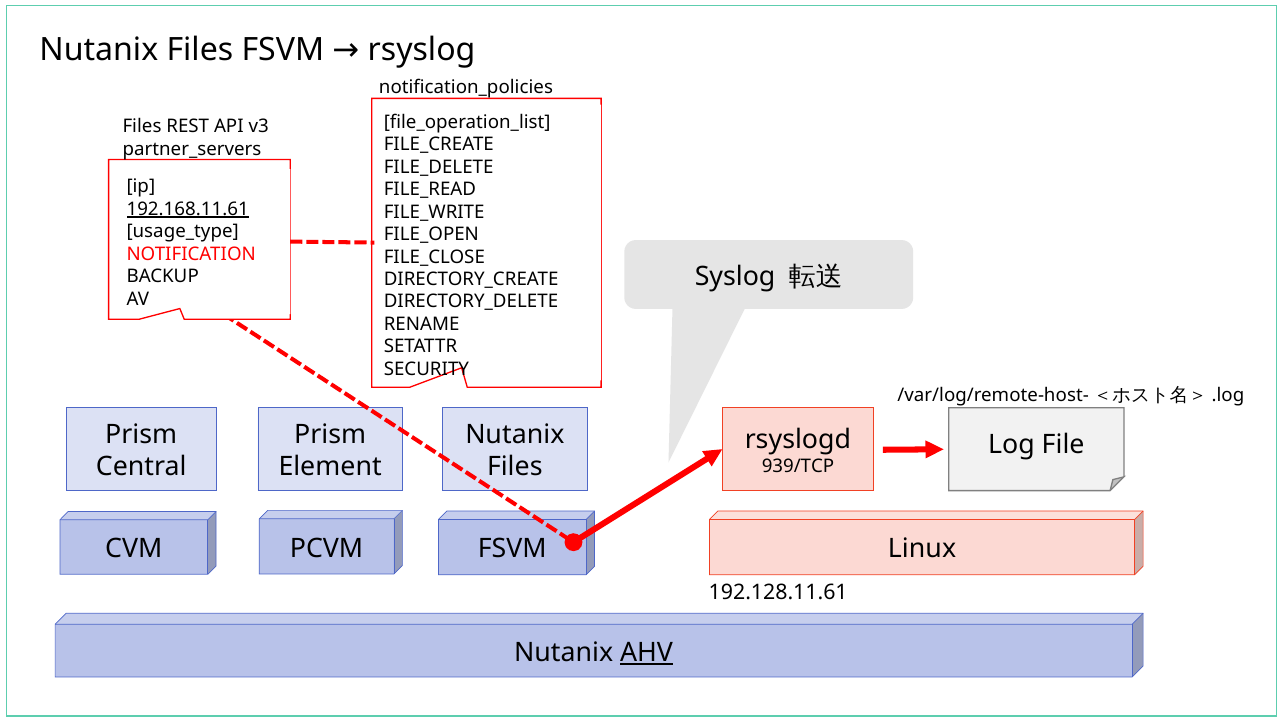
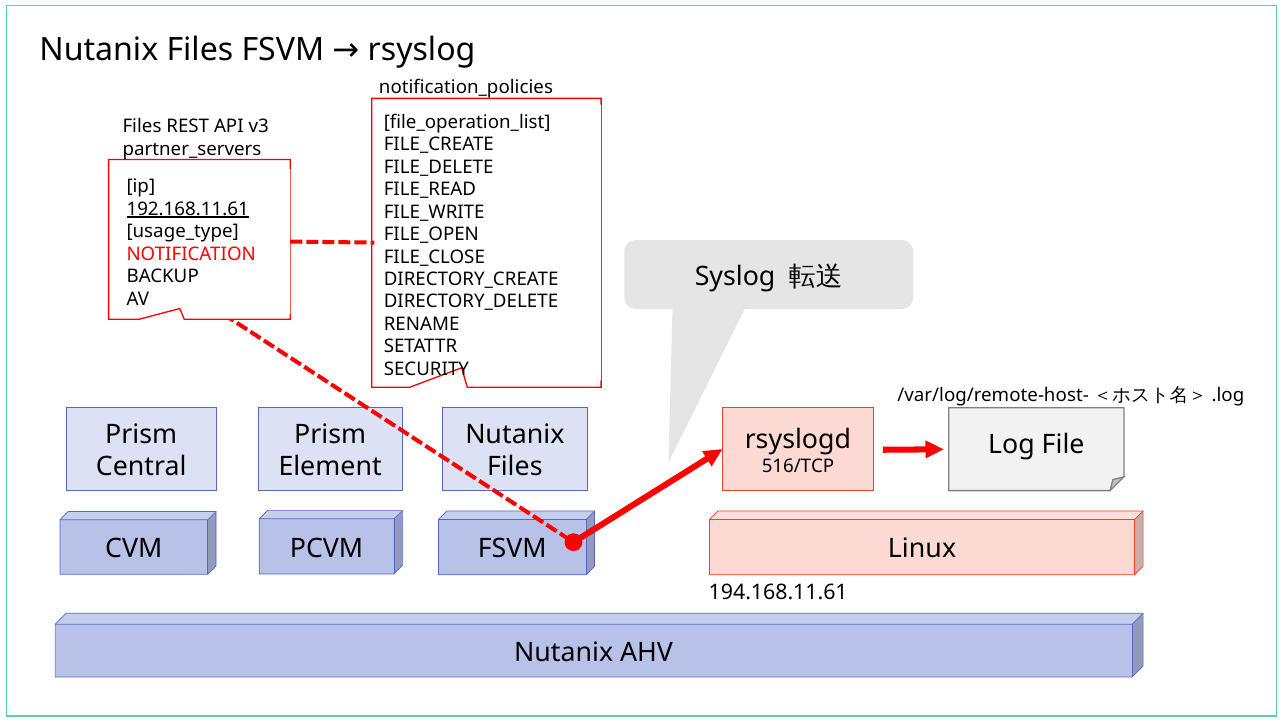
939/TCP: 939/TCP -> 516/TCP
192.128.11.61: 192.128.11.61 -> 194.168.11.61
AHV underline: present -> none
